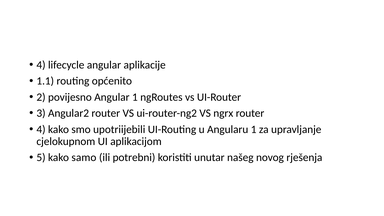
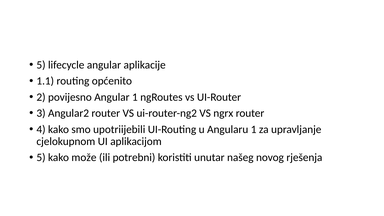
4 at (41, 65): 4 -> 5
samo: samo -> može
